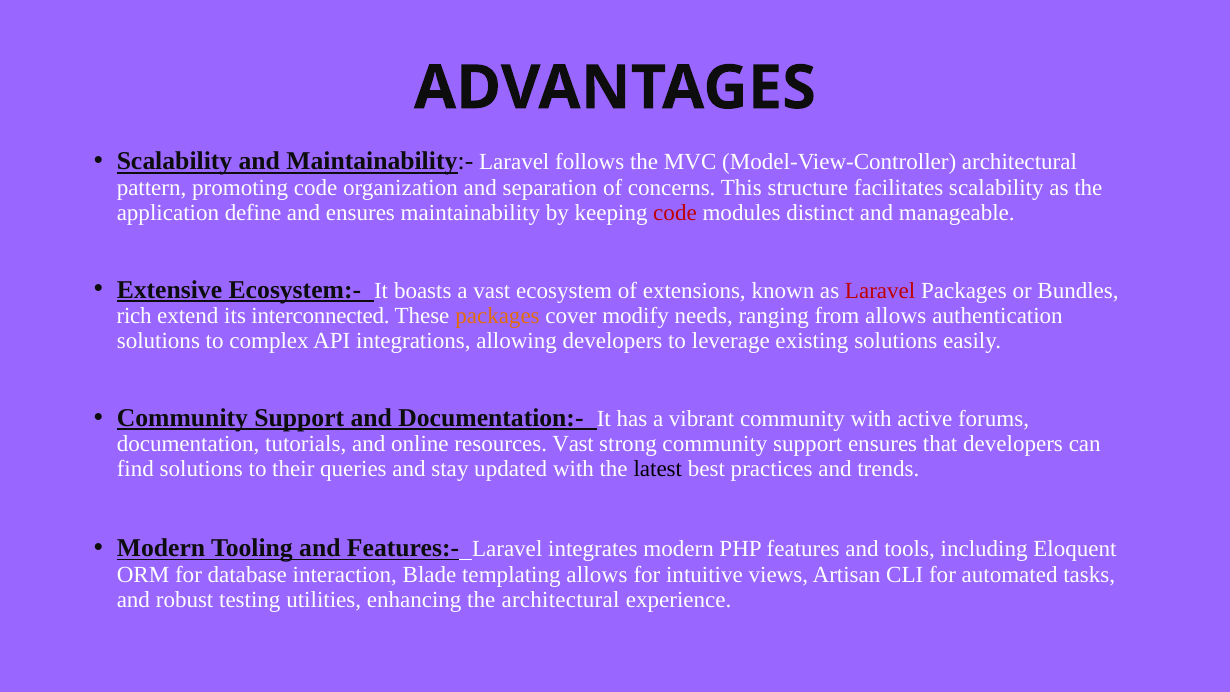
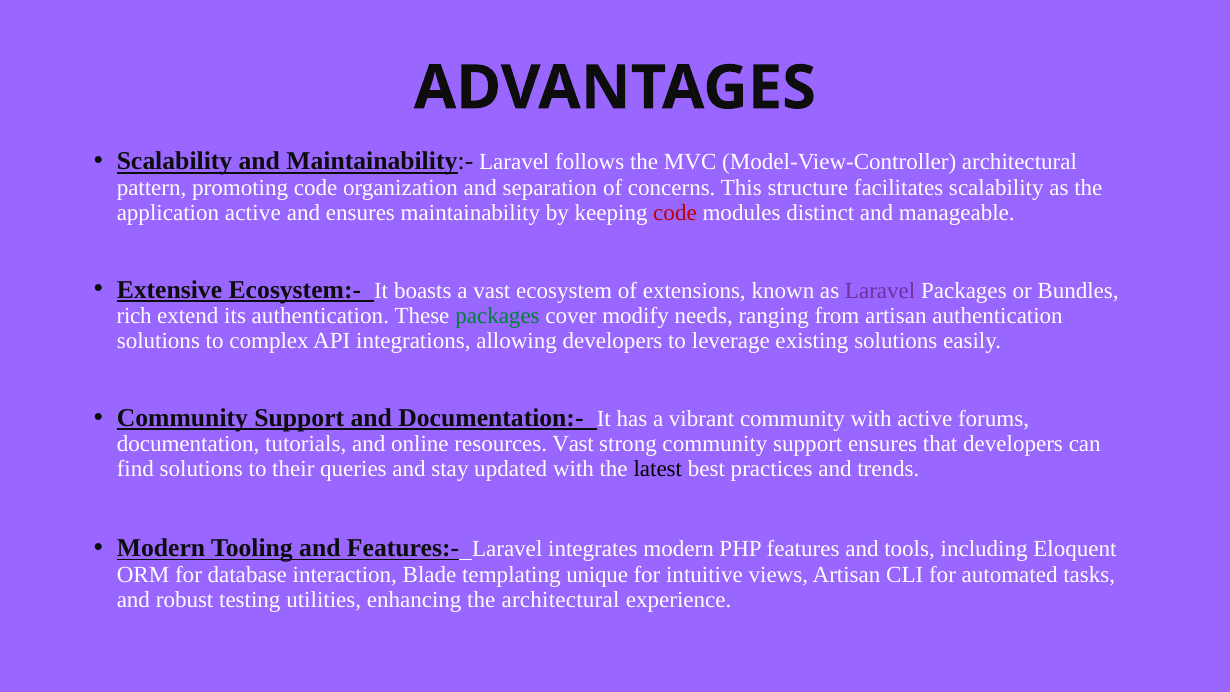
application define: define -> active
Laravel at (880, 290) colour: red -> purple
its interconnected: interconnected -> authentication
packages at (498, 316) colour: orange -> green
from allows: allows -> artisan
templating allows: allows -> unique
